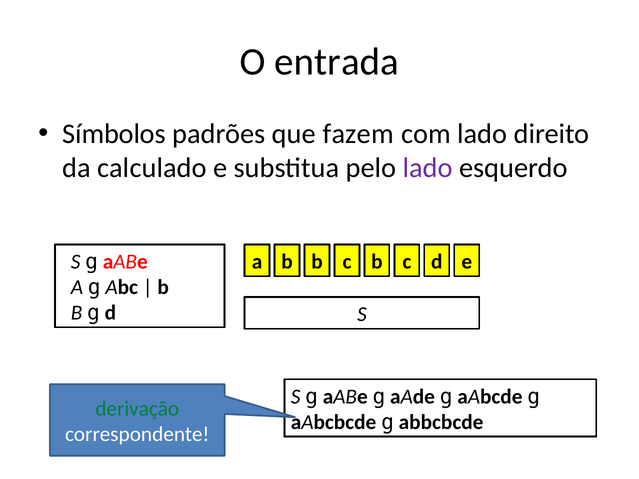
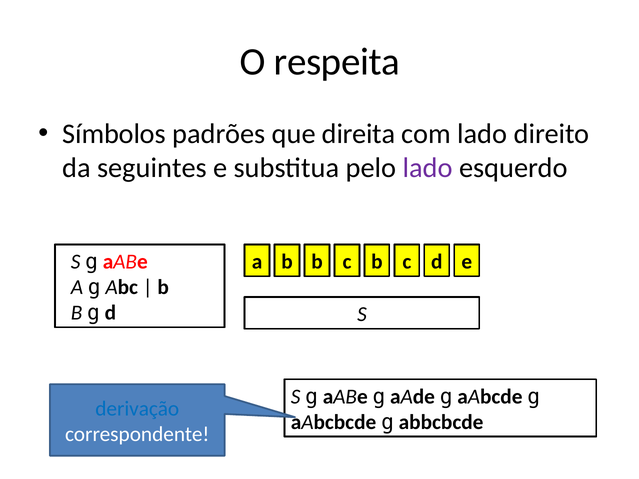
entrada: entrada -> respeita
fazem: fazem -> direita
calculado: calculado -> seguintes
derivação colour: green -> blue
